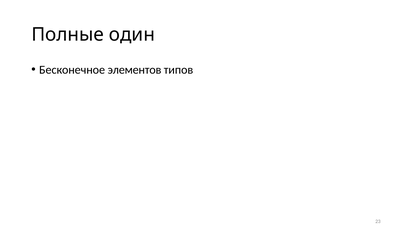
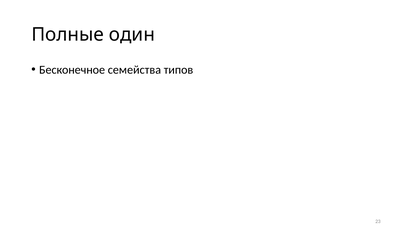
элементов: элементов -> семейства
